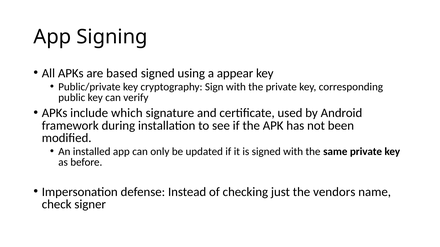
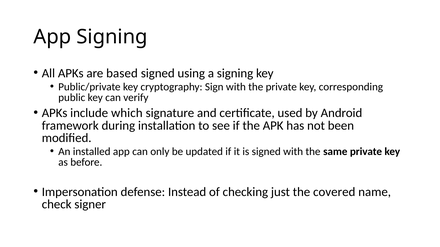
a appear: appear -> signing
vendors: vendors -> covered
